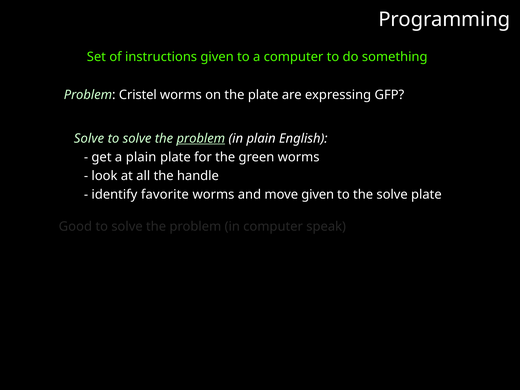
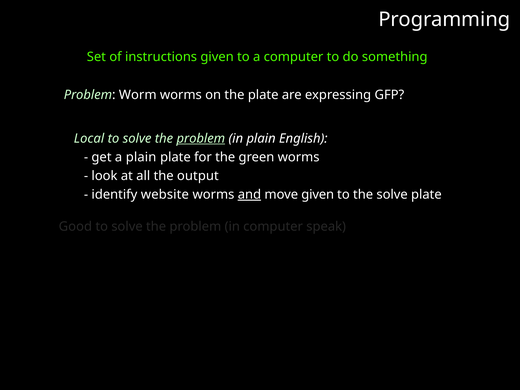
Cristel: Cristel -> Worm
Solve at (89, 138): Solve -> Local
handle: handle -> output
favorite: favorite -> website
and underline: none -> present
